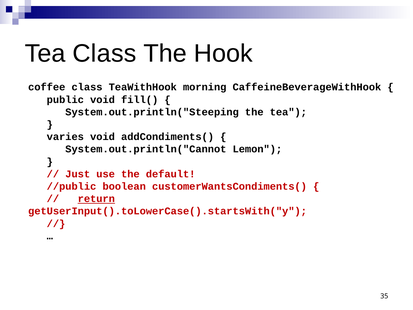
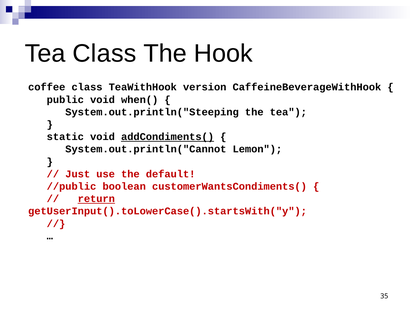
morning: morning -> version
fill(: fill( -> when(
varies: varies -> static
addCondiments( underline: none -> present
